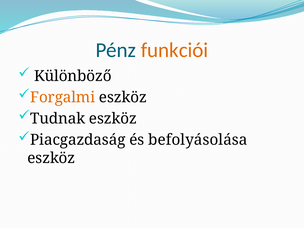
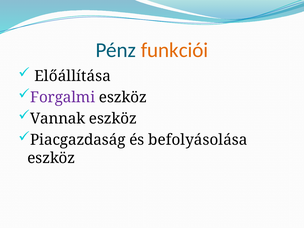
Különböző: Különböző -> Előállítása
Forgalmi colour: orange -> purple
Tudnak: Tudnak -> Vannak
